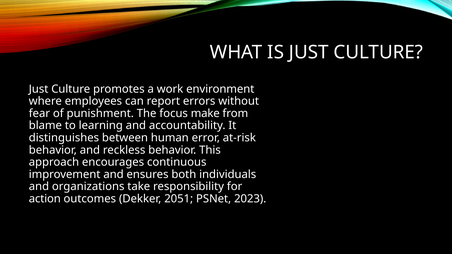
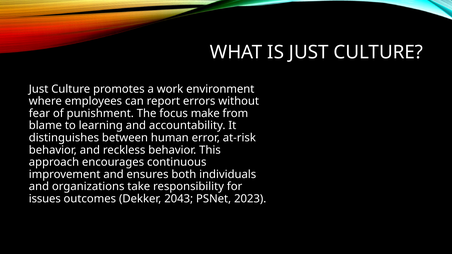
action: action -> issues
2051: 2051 -> 2043
